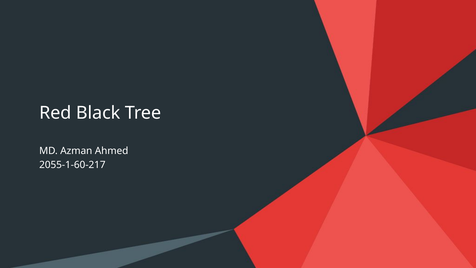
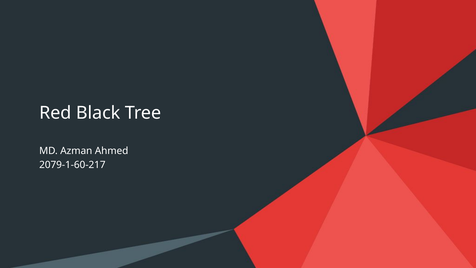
2055-1-60-217: 2055-1-60-217 -> 2079-1-60-217
